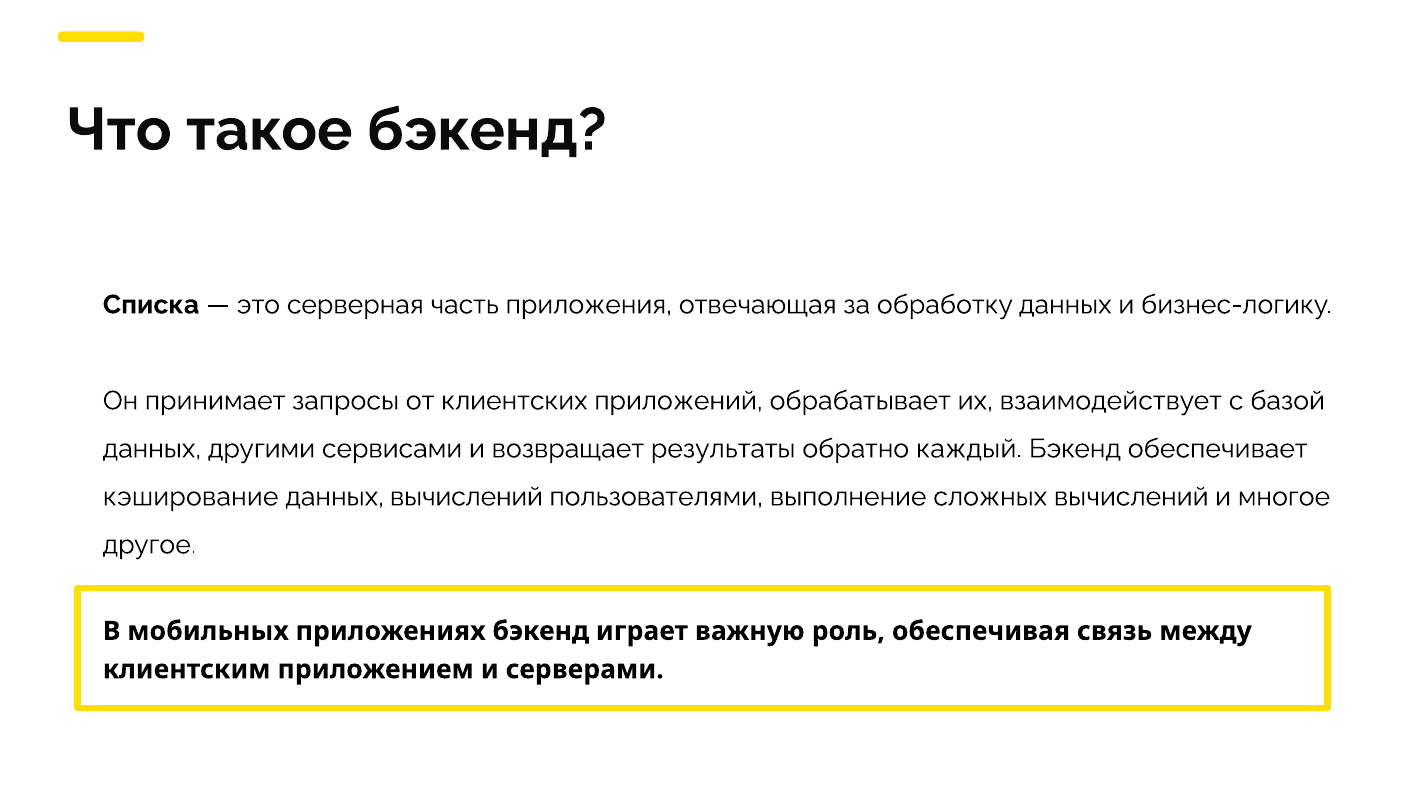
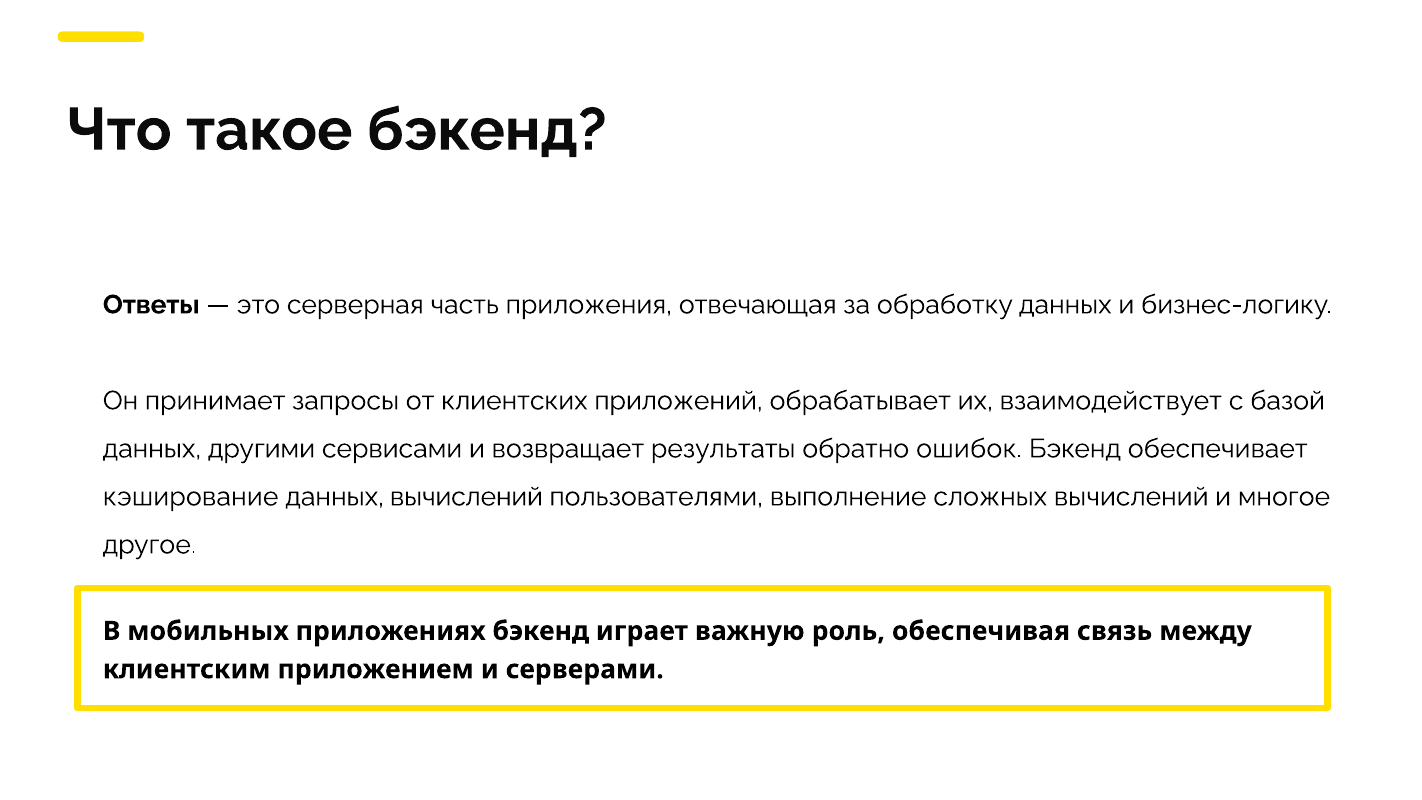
Списка: Списка -> Ответы
каждый: каждый -> ошибок
